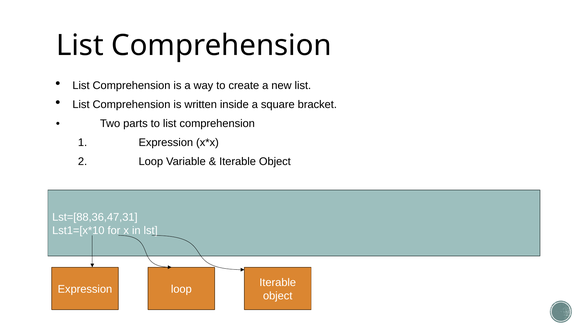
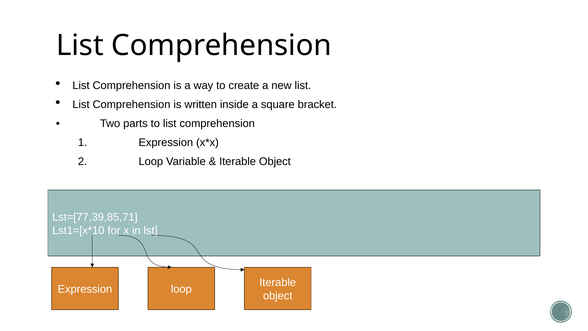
Lst=[88,36,47,31: Lst=[88,36,47,31 -> Lst=[77,39,85,71
